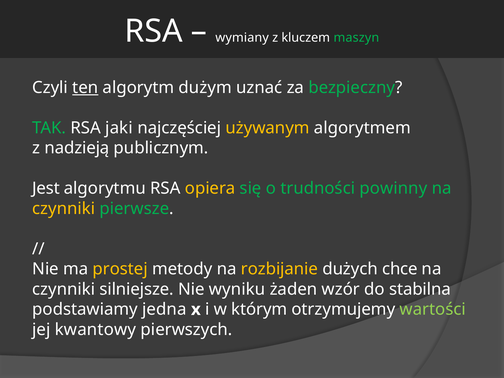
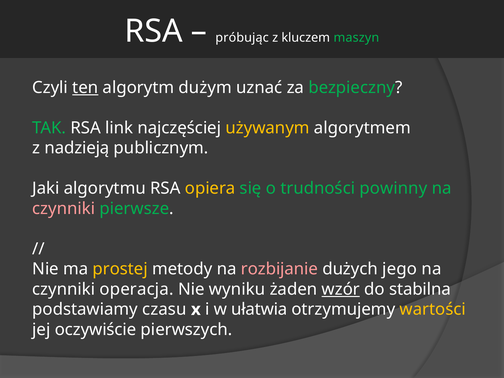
wymiany: wymiany -> próbując
jaki: jaki -> link
Jest: Jest -> Jaki
czynniki at (64, 209) colour: yellow -> pink
rozbijanie colour: yellow -> pink
chce: chce -> jego
silniejsze: silniejsze -> operacja
wzór underline: none -> present
jedna: jedna -> czasu
którym: którym -> ułatwia
wartości colour: light green -> yellow
kwantowy: kwantowy -> oczywiście
